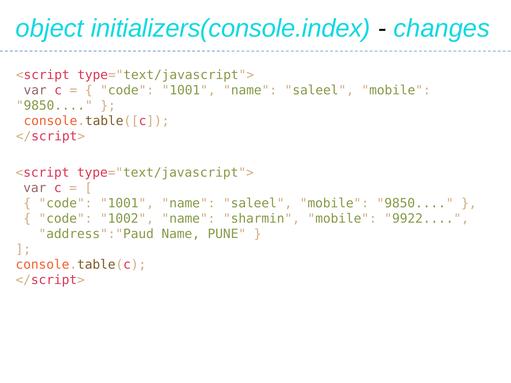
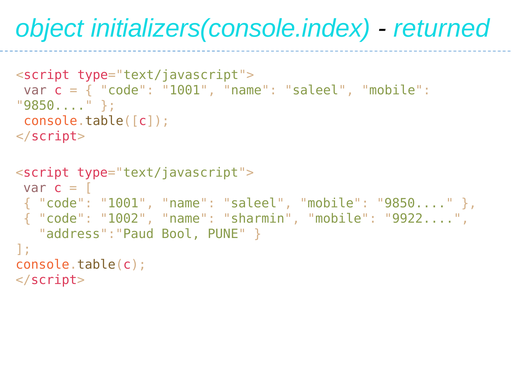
changes: changes -> returned
address":"Paud Name: Name -> Bool
